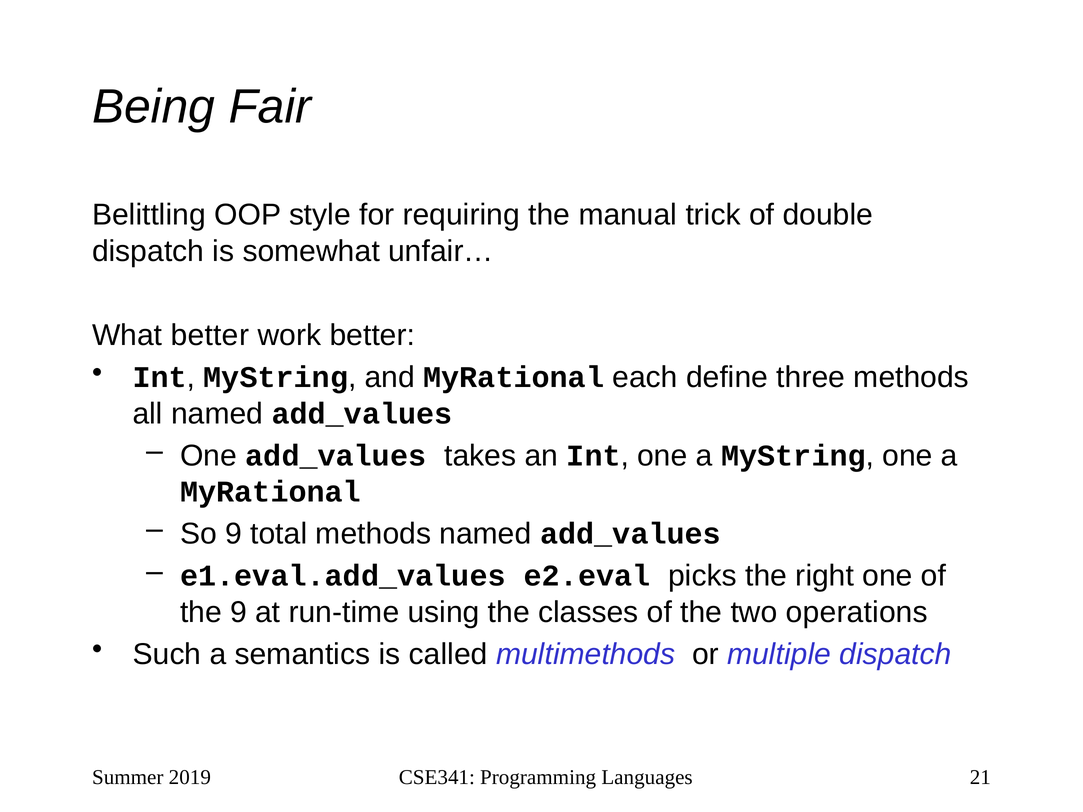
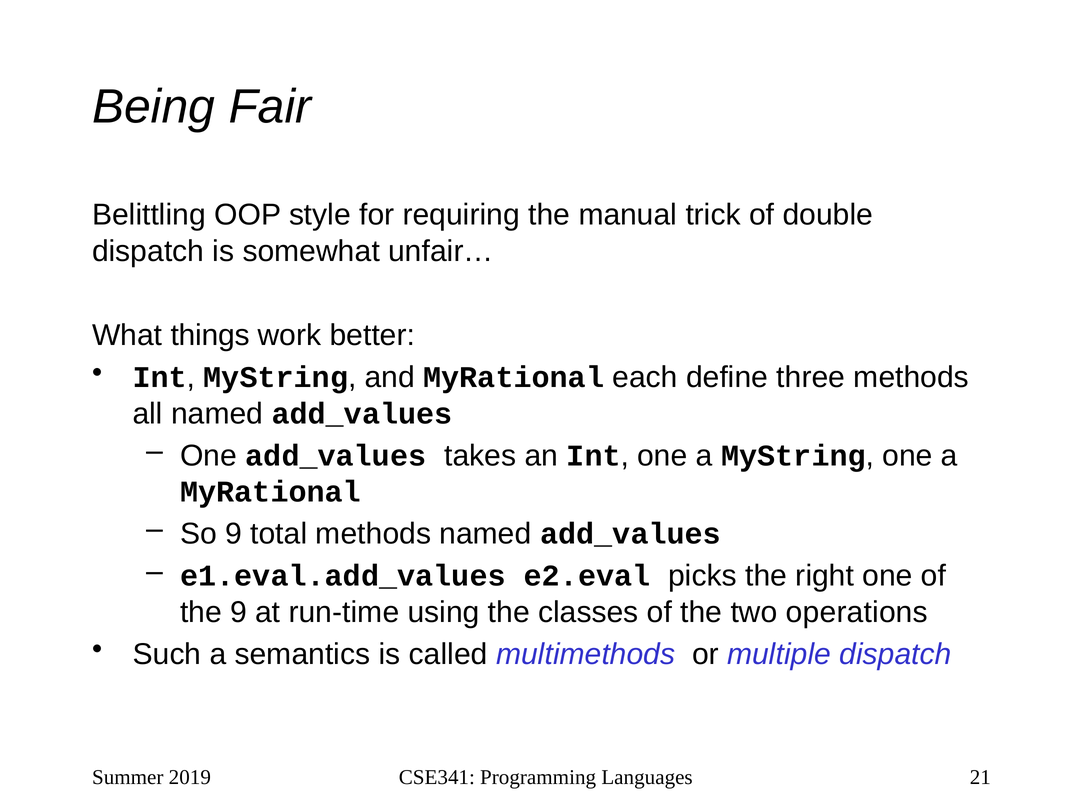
What better: better -> things
